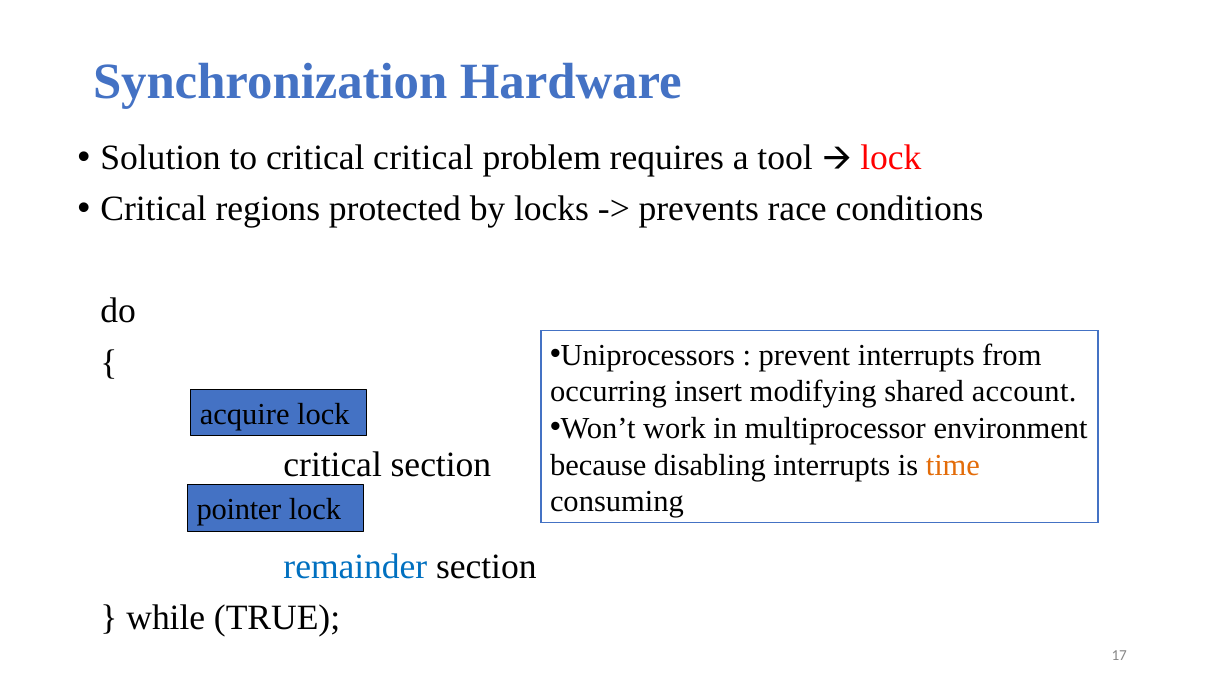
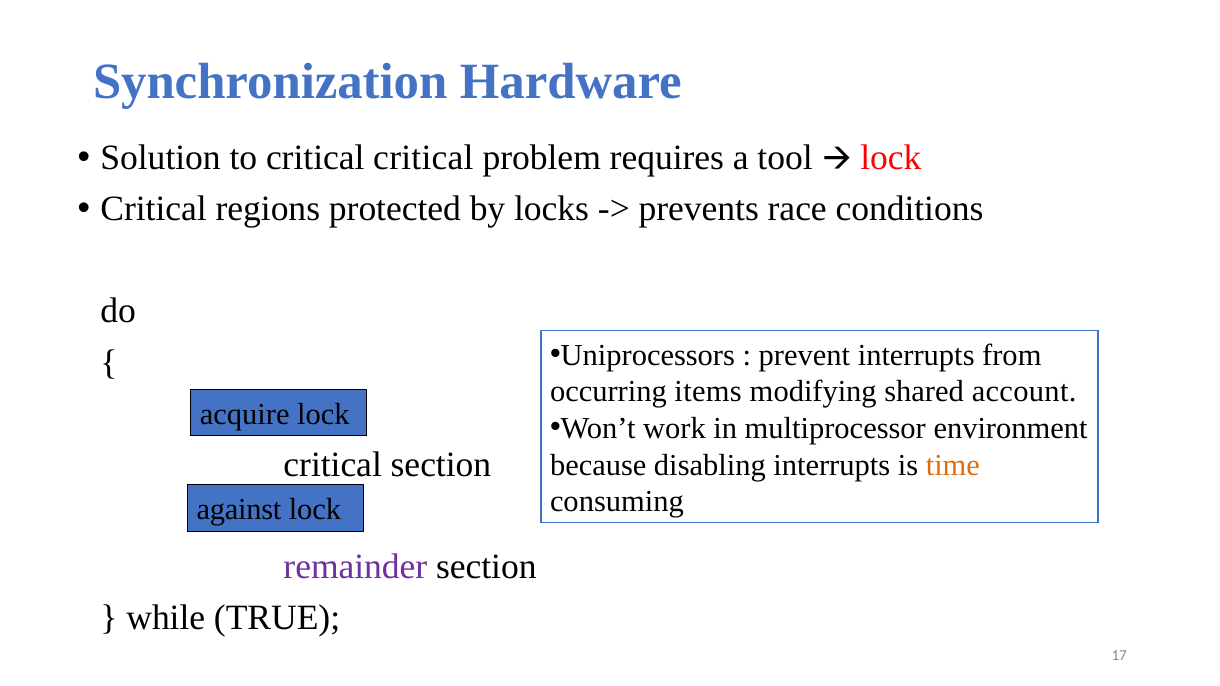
insert: insert -> items
pointer: pointer -> against
remainder colour: blue -> purple
